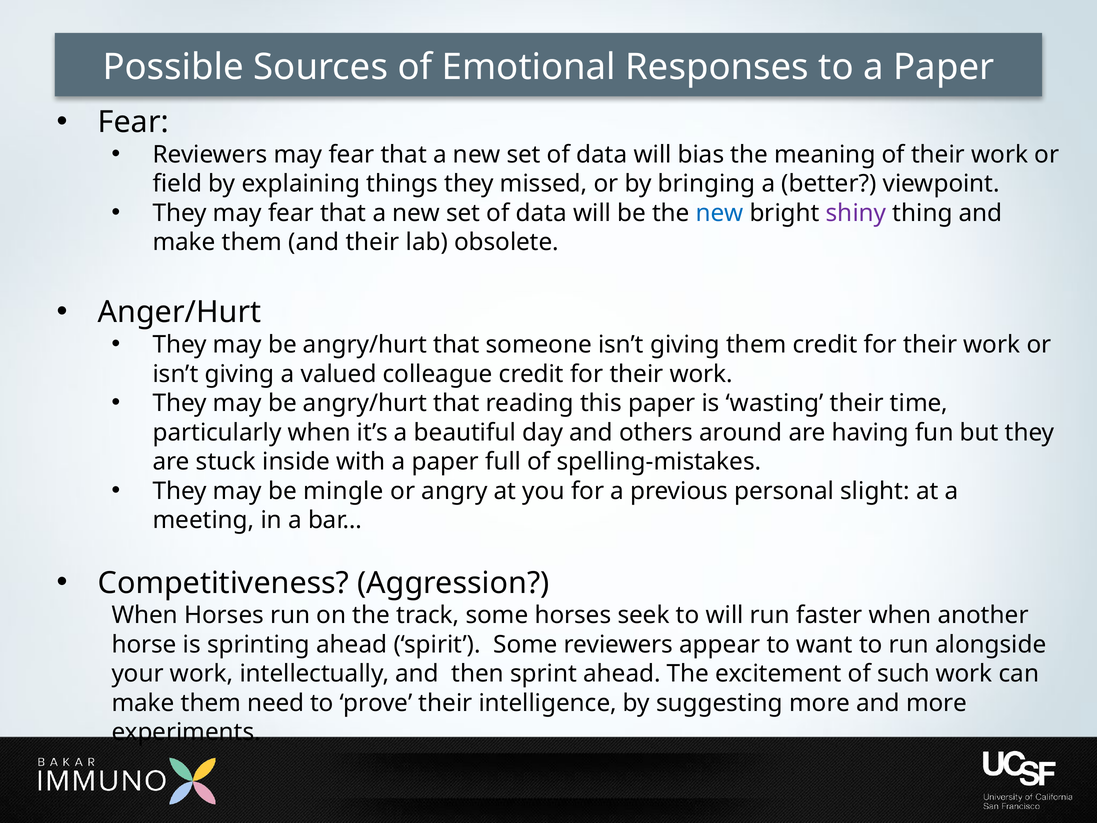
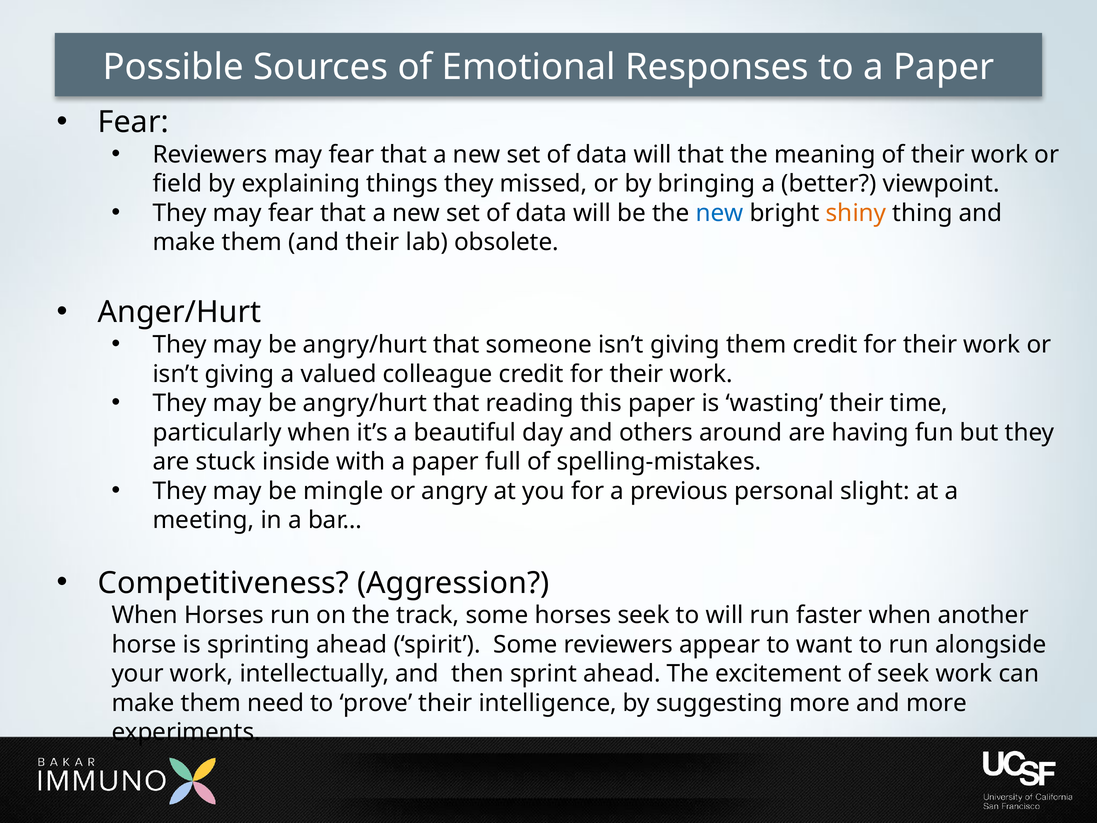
will bias: bias -> that
shiny colour: purple -> orange
of such: such -> seek
